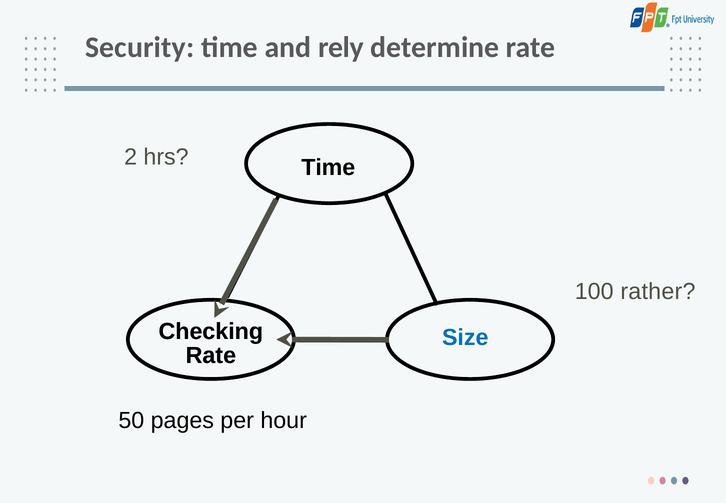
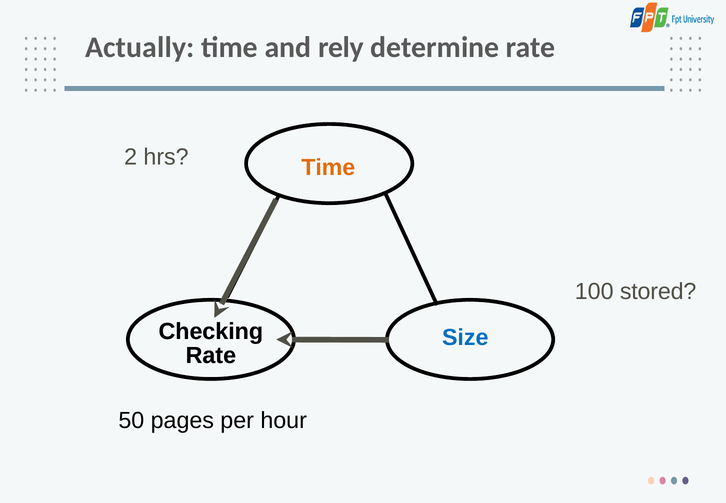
Security: Security -> Actually
Time at (328, 167) colour: black -> orange
rather: rather -> stored
